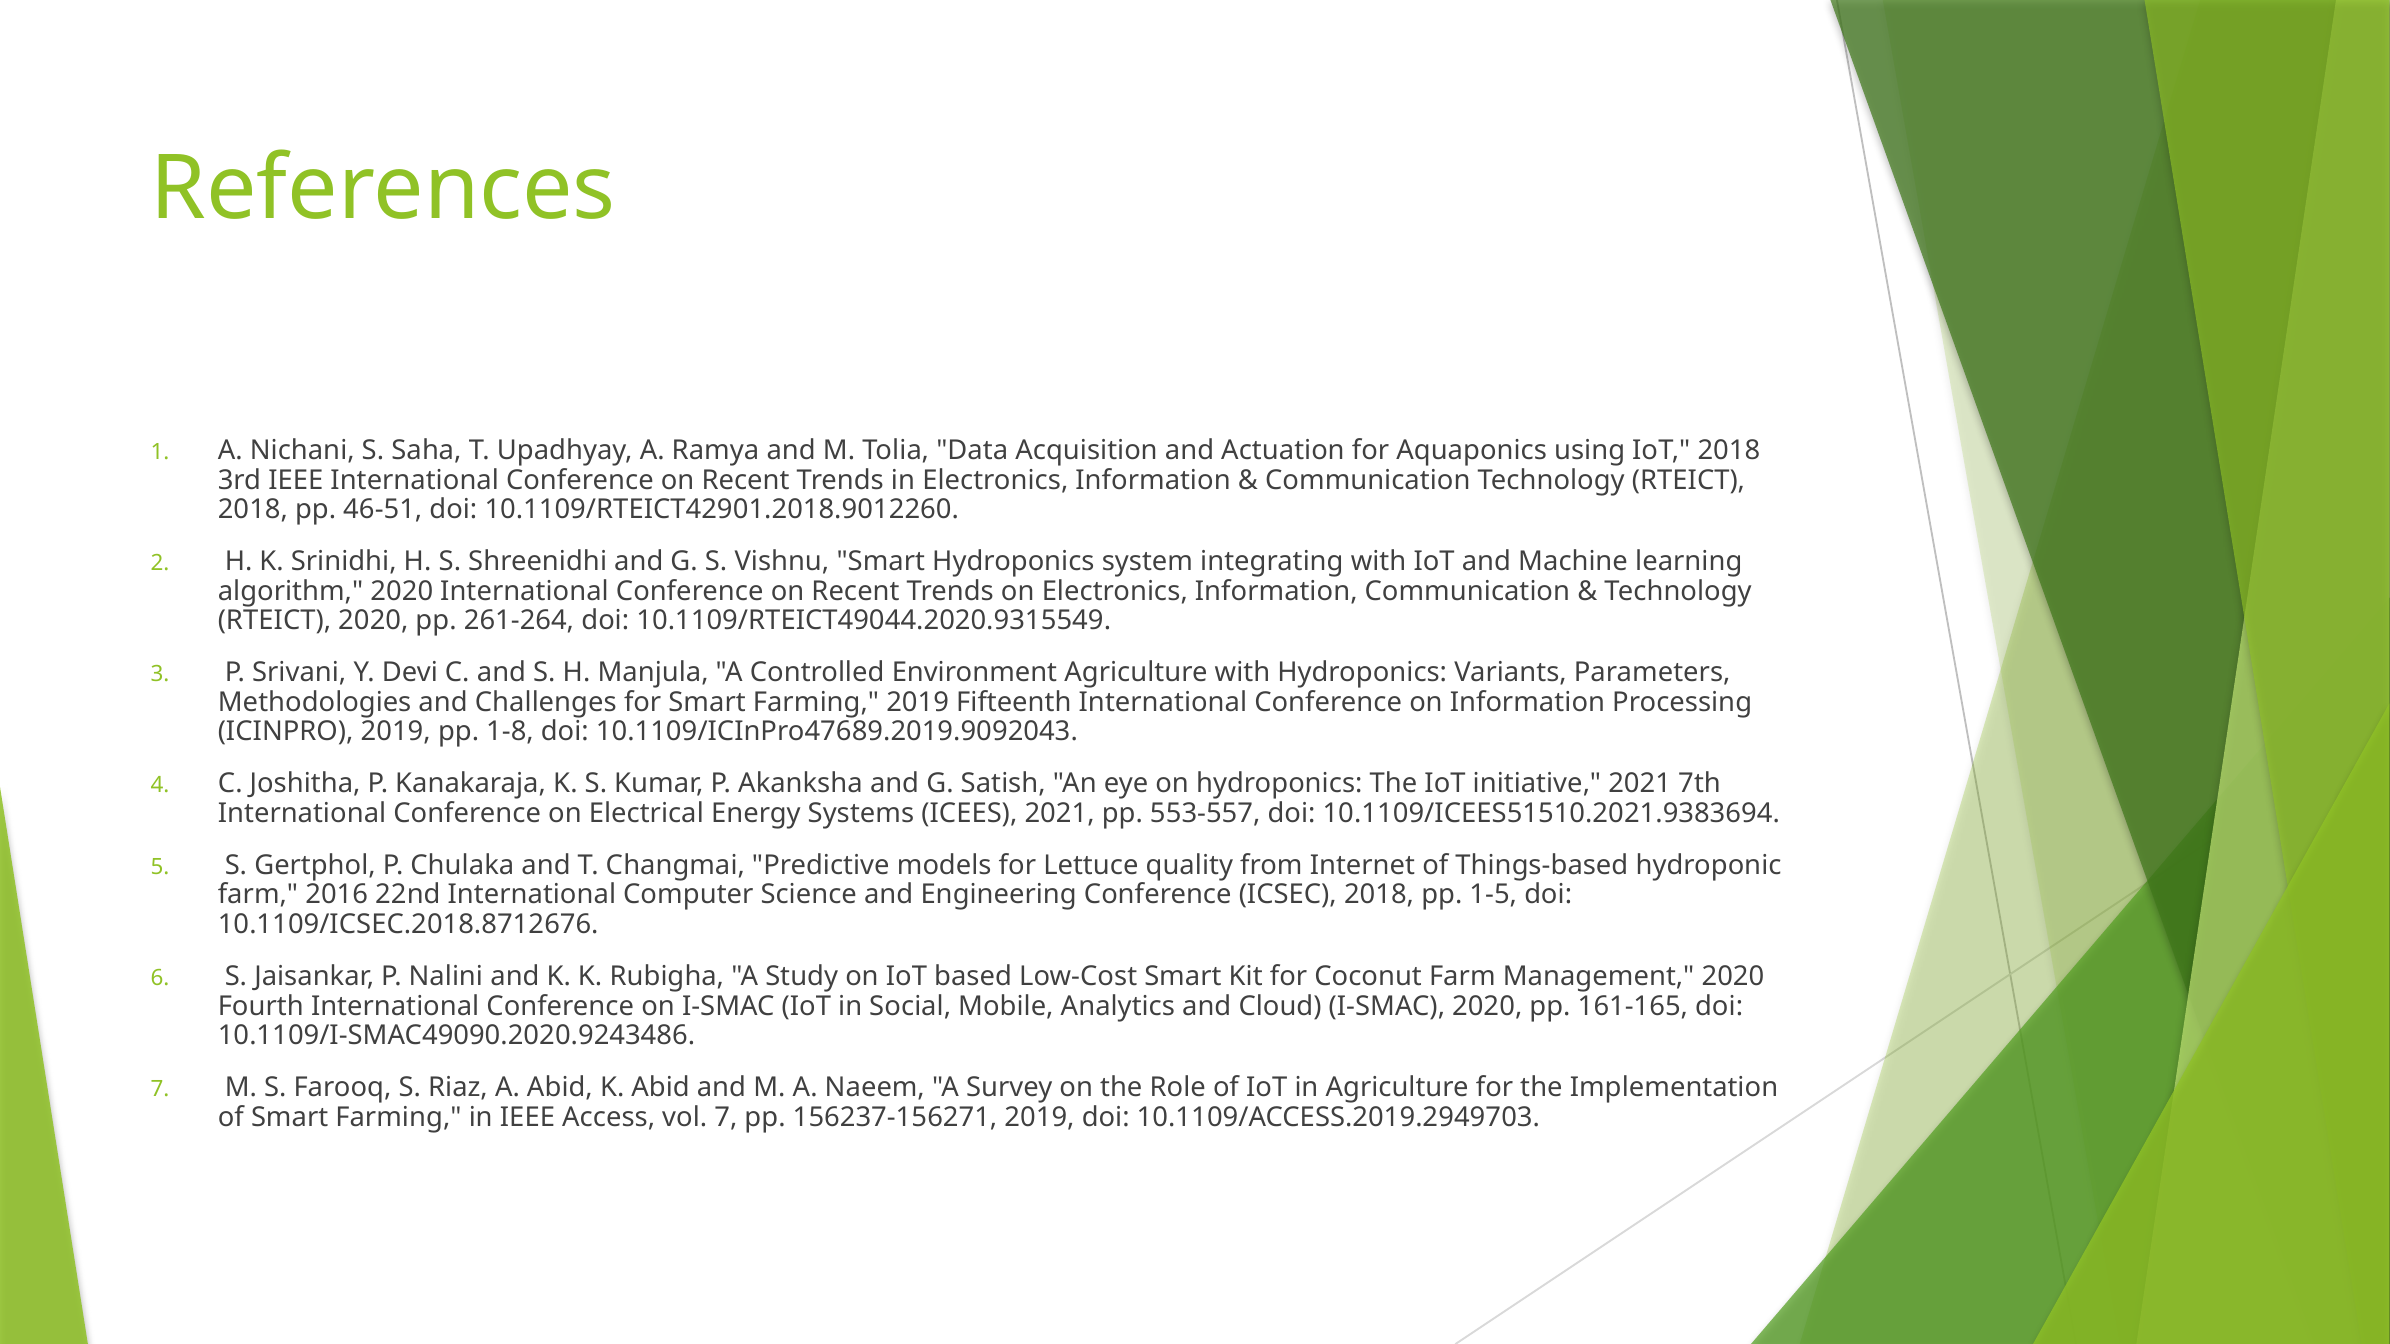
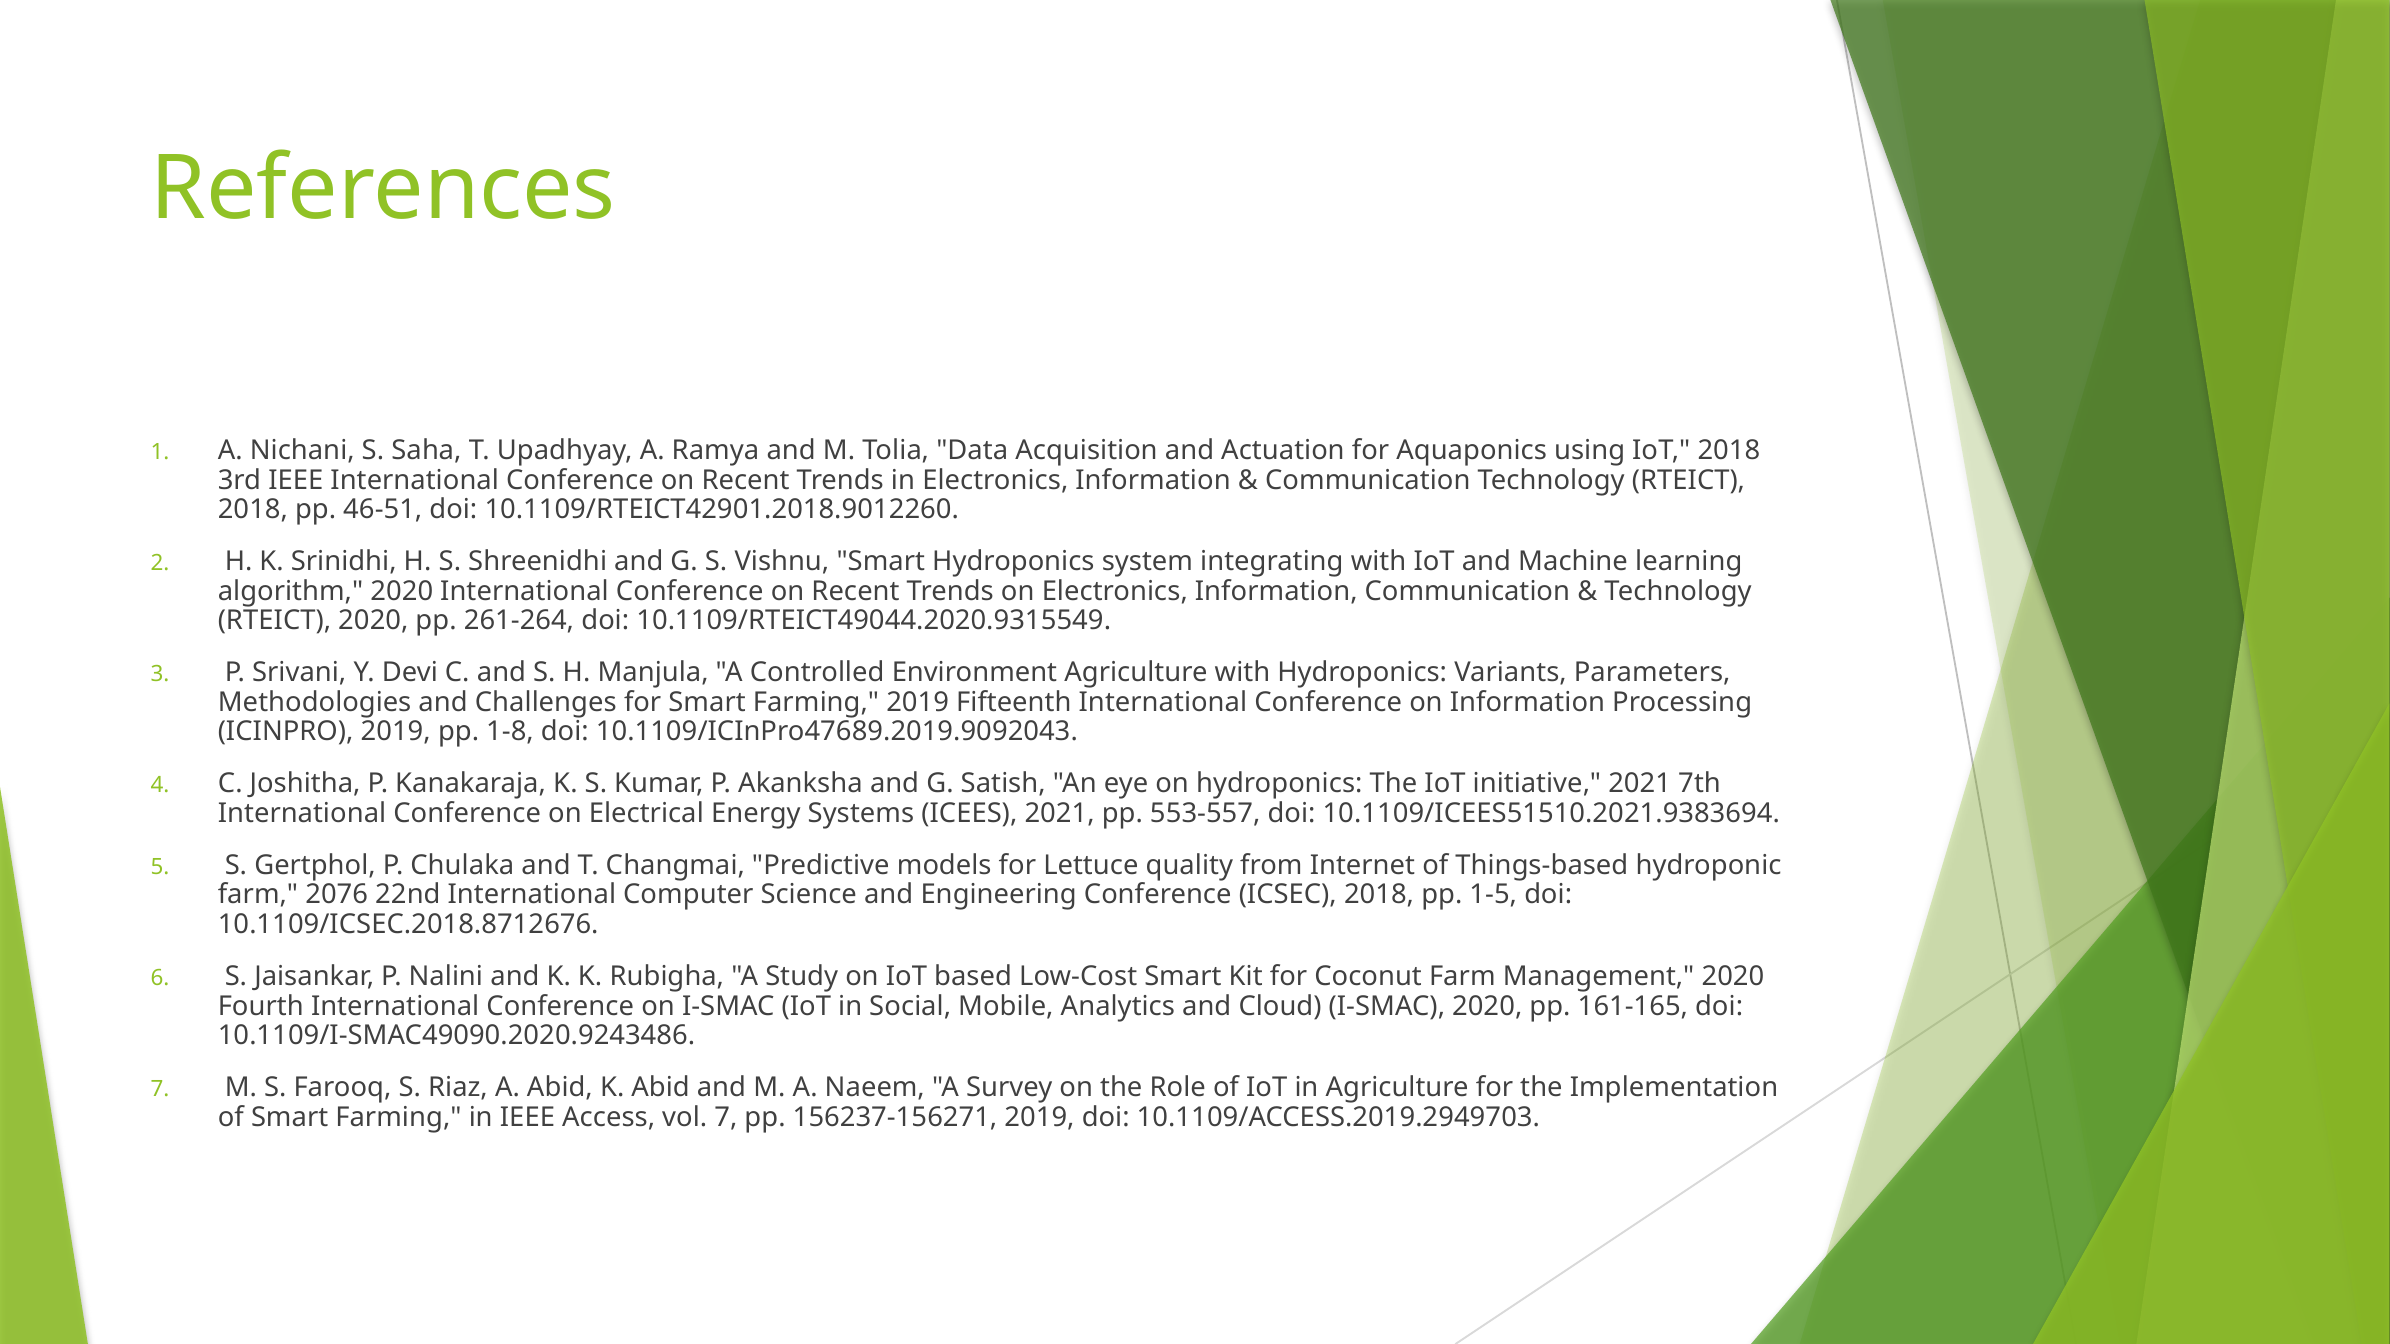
2016: 2016 -> 2076
